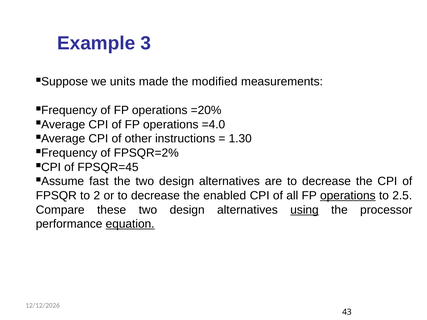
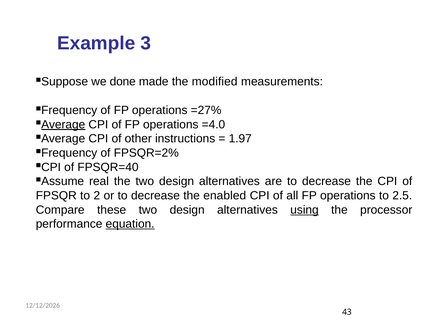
units: units -> done
=20%: =20% -> =27%
Average at (63, 125) underline: none -> present
1.30: 1.30 -> 1.97
FPSQR=45: FPSQR=45 -> FPSQR=40
fast: fast -> real
operations at (348, 196) underline: present -> none
